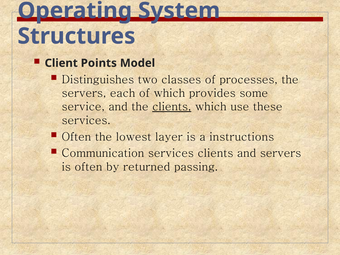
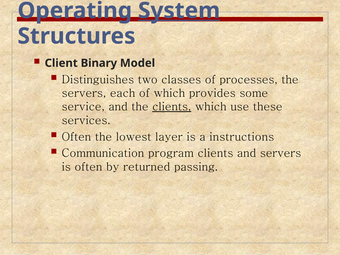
System underline: none -> present
Points: Points -> Binary
Communication services: services -> program
